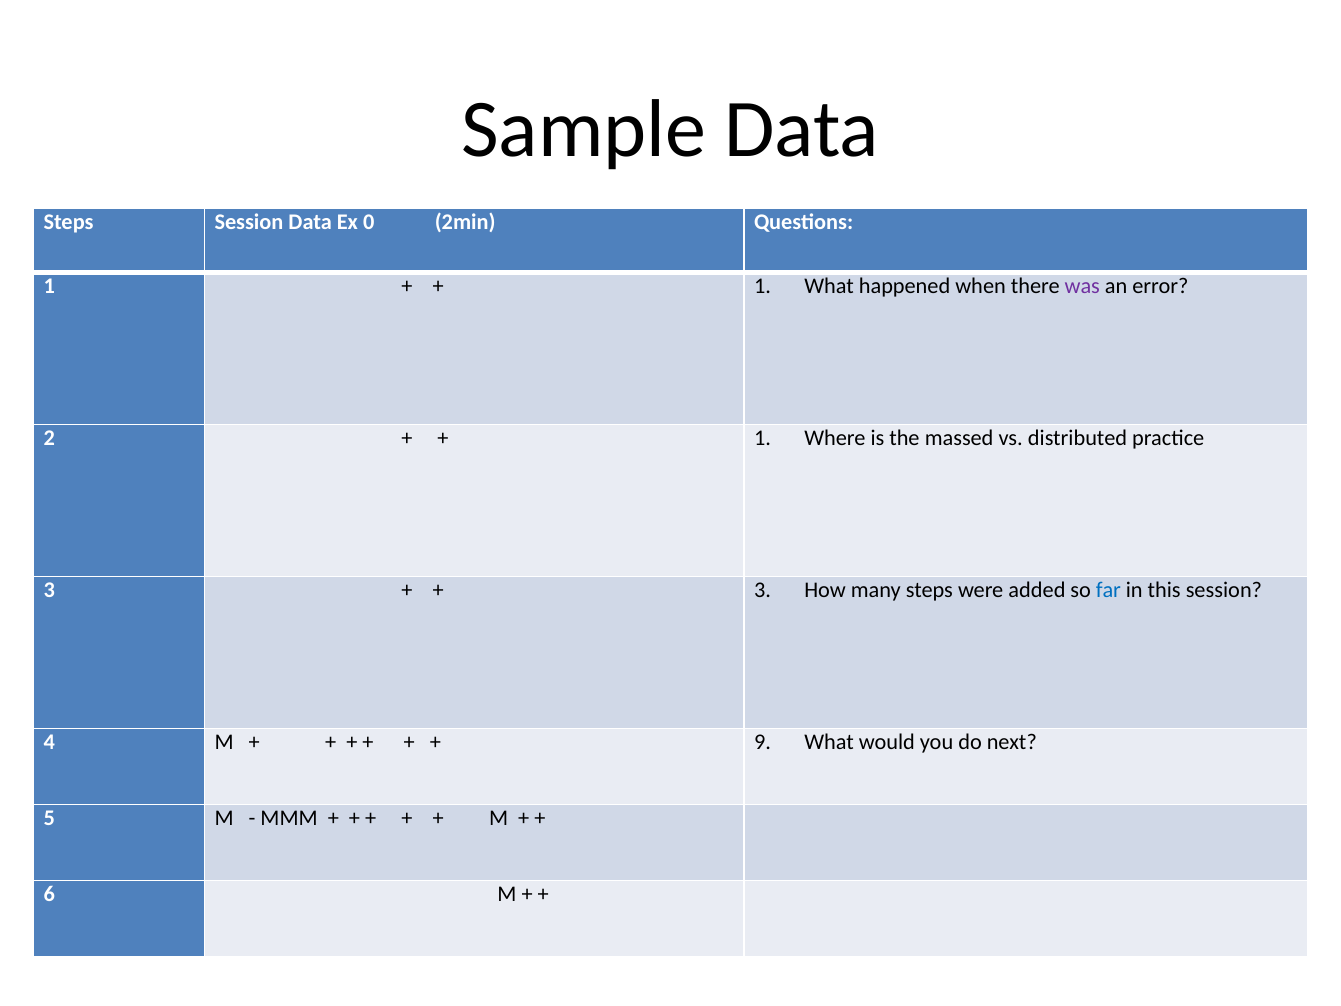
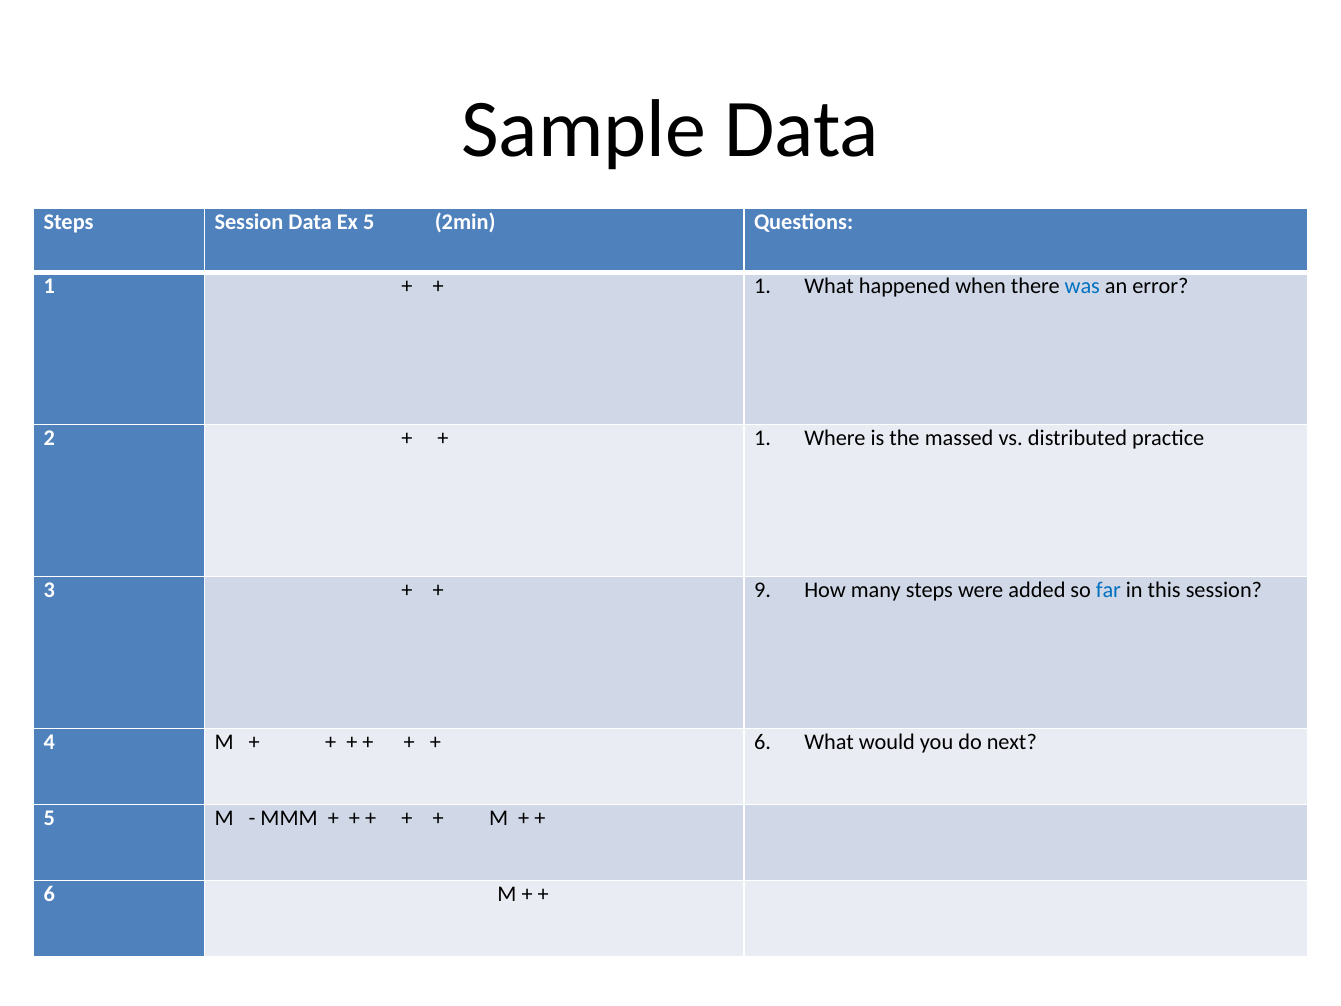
Ex 0: 0 -> 5
was colour: purple -> blue
3 at (762, 590): 3 -> 9
9 at (762, 742): 9 -> 6
